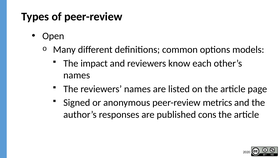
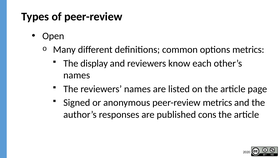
options models: models -> metrics
impact: impact -> display
